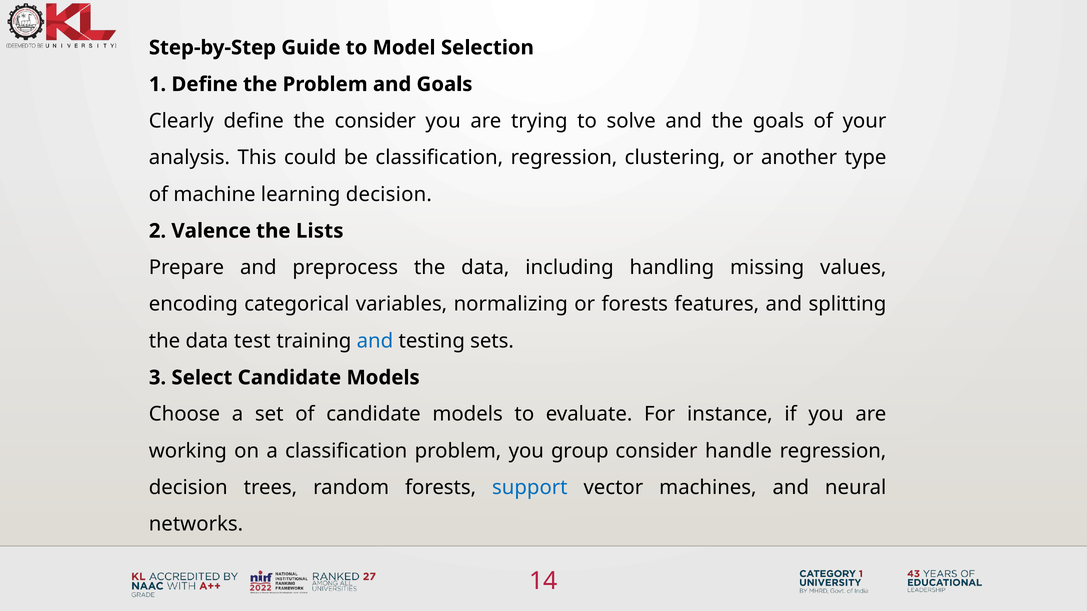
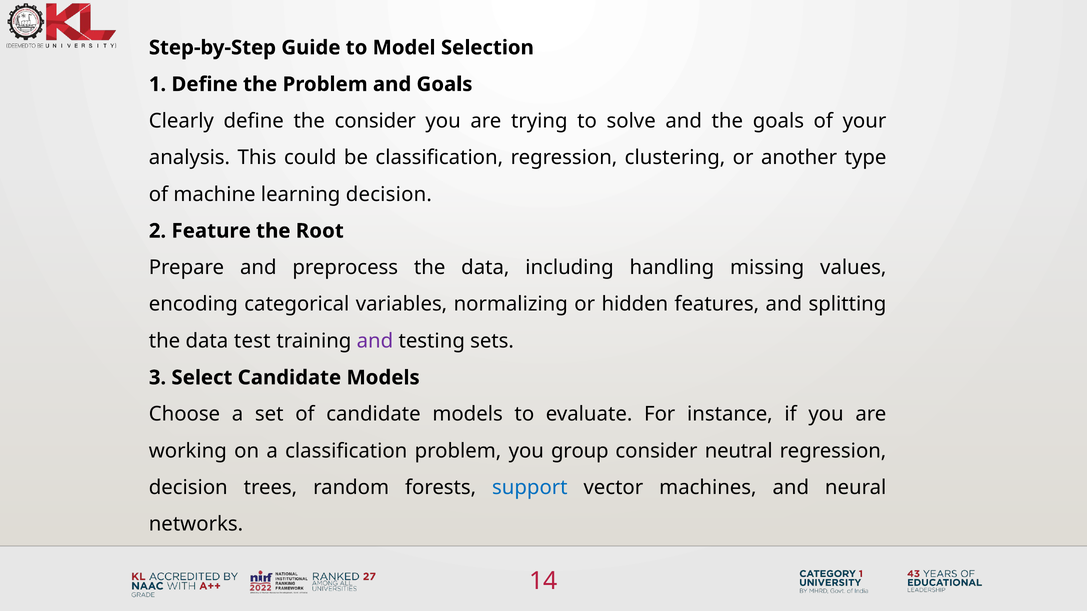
Valence: Valence -> Feature
Lists: Lists -> Root
or forests: forests -> hidden
and at (375, 341) colour: blue -> purple
handle: handle -> neutral
